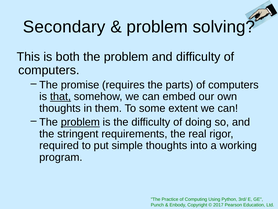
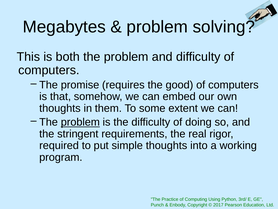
Secondary: Secondary -> Megabytes
parts: parts -> good
that underline: present -> none
